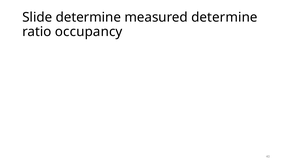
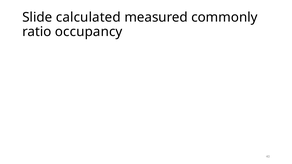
Slide determine: determine -> calculated
measured determine: determine -> commonly
